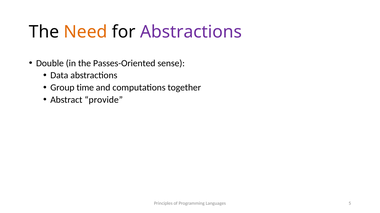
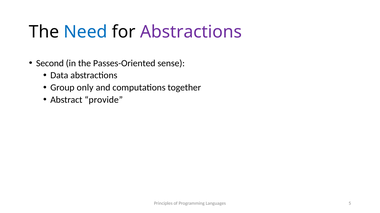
Need colour: orange -> blue
Double: Double -> Second
time: time -> only
